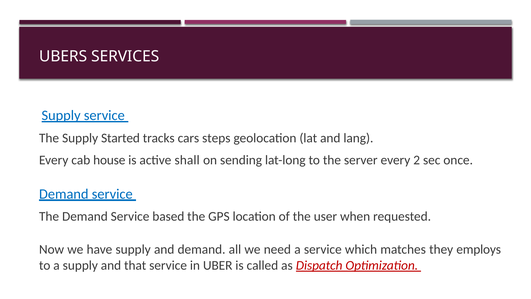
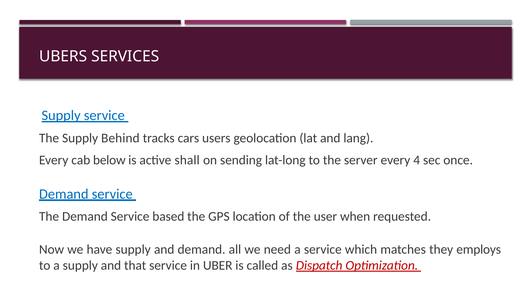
Started: Started -> Behind
steps: steps -> users
house: house -> below
2: 2 -> 4
